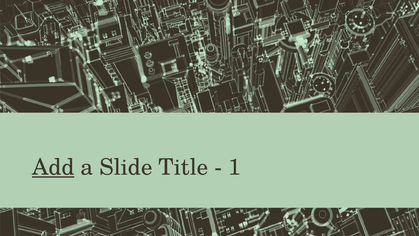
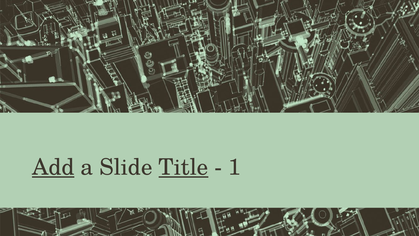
Title underline: none -> present
